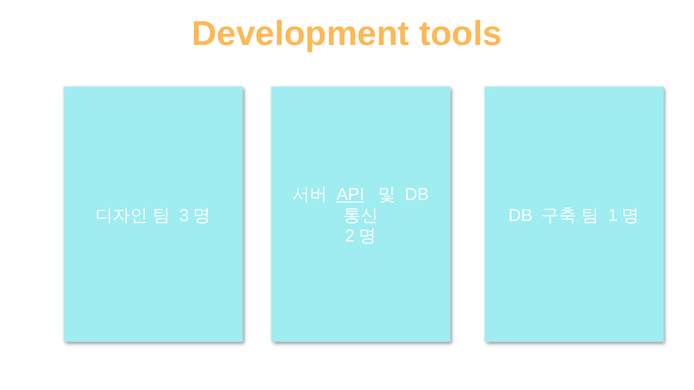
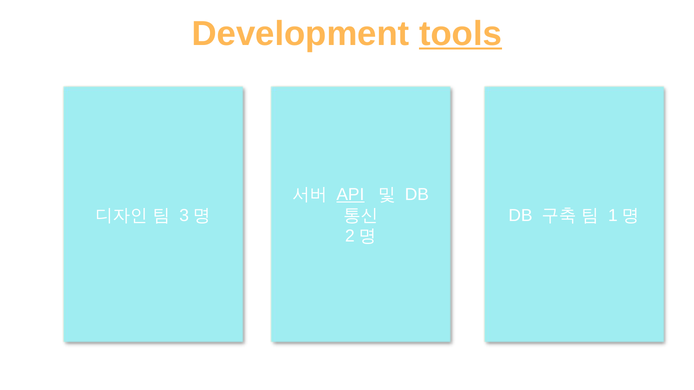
tools underline: none -> present
